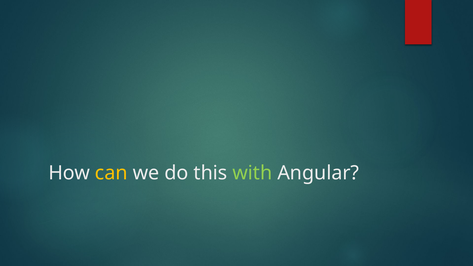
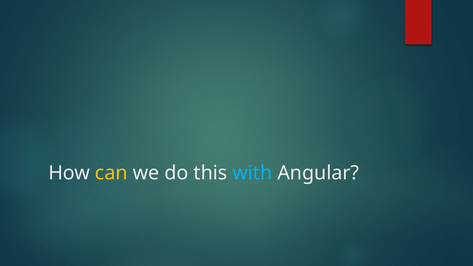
with colour: light green -> light blue
